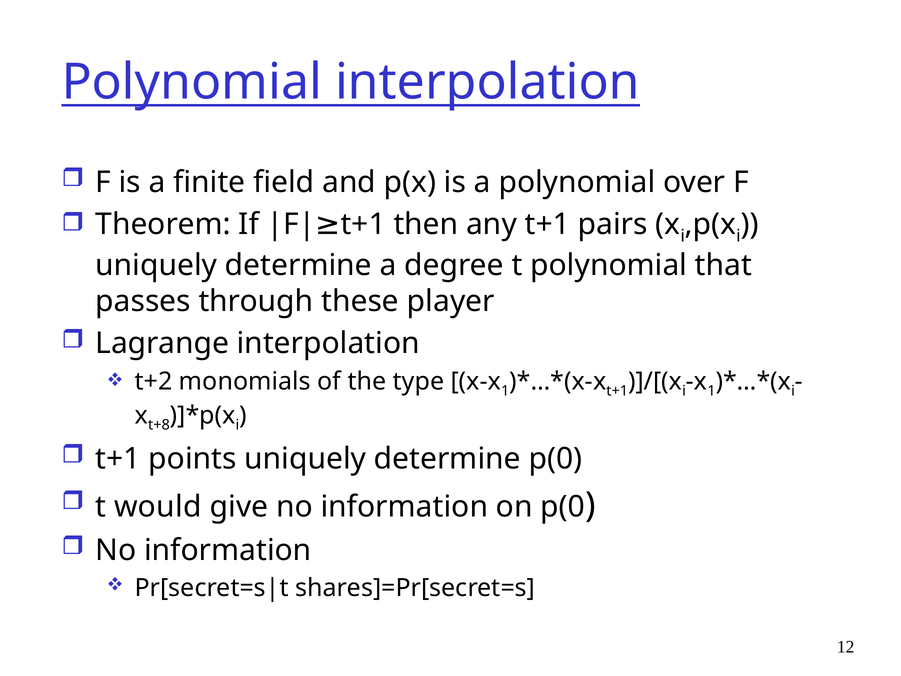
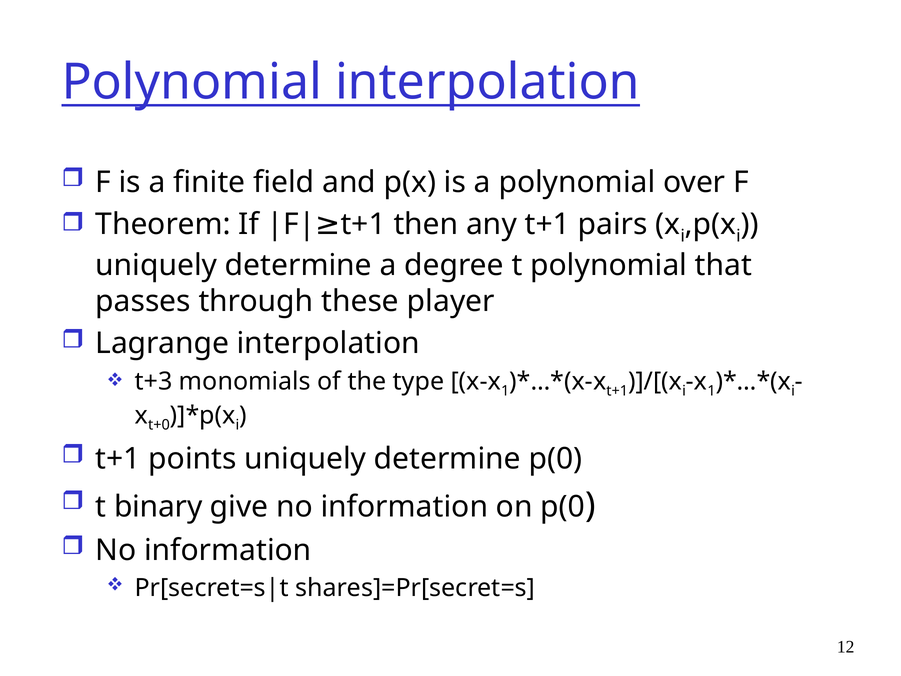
t+2: t+2 -> t+3
t+8: t+8 -> t+0
would: would -> binary
